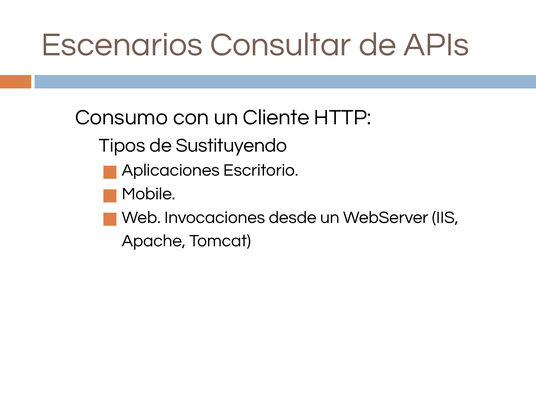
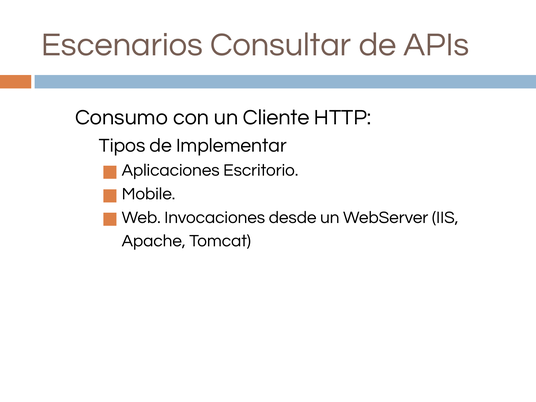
Sustituyendo: Sustituyendo -> Implementar
